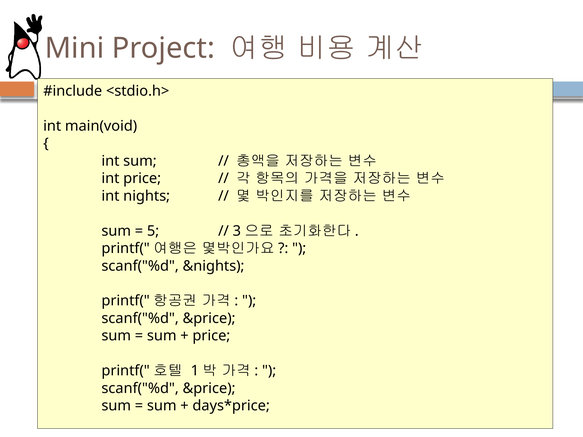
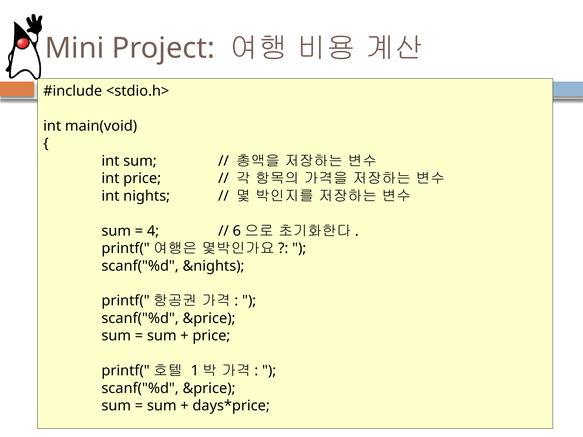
5: 5 -> 4
3: 3 -> 6
